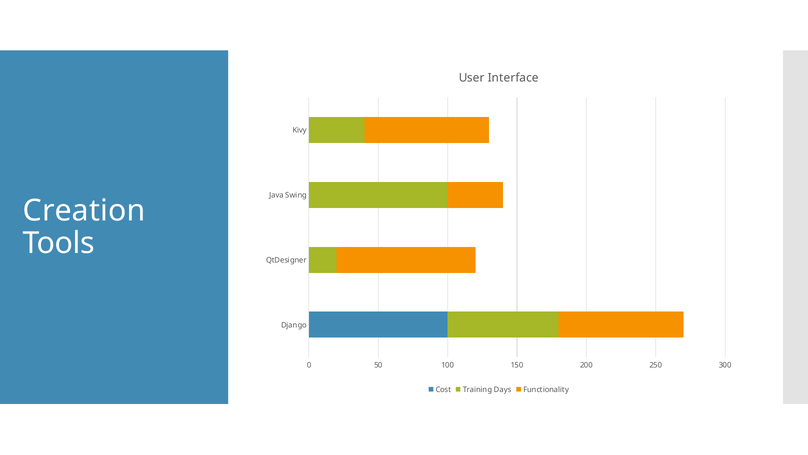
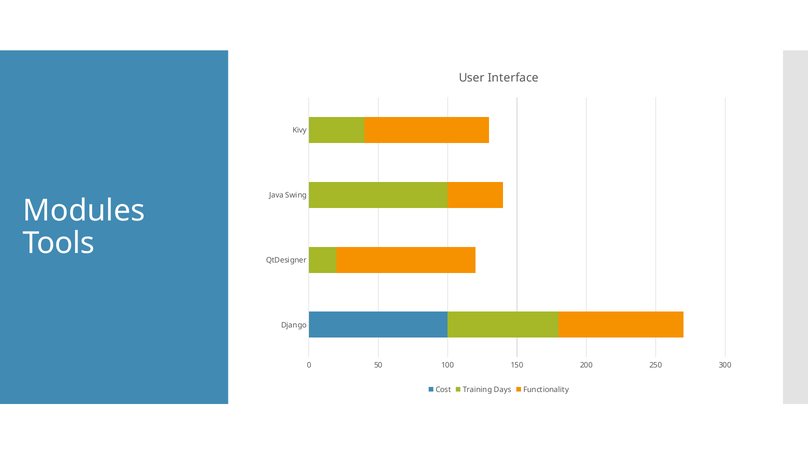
Creation: Creation -> Modules
